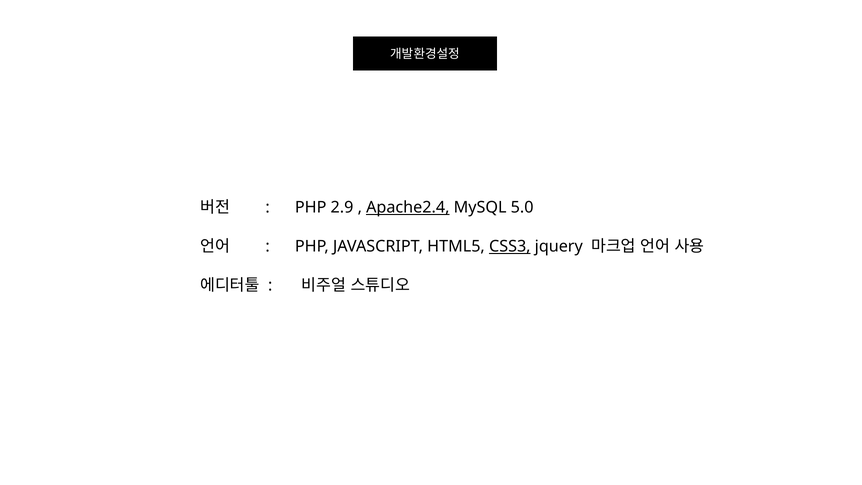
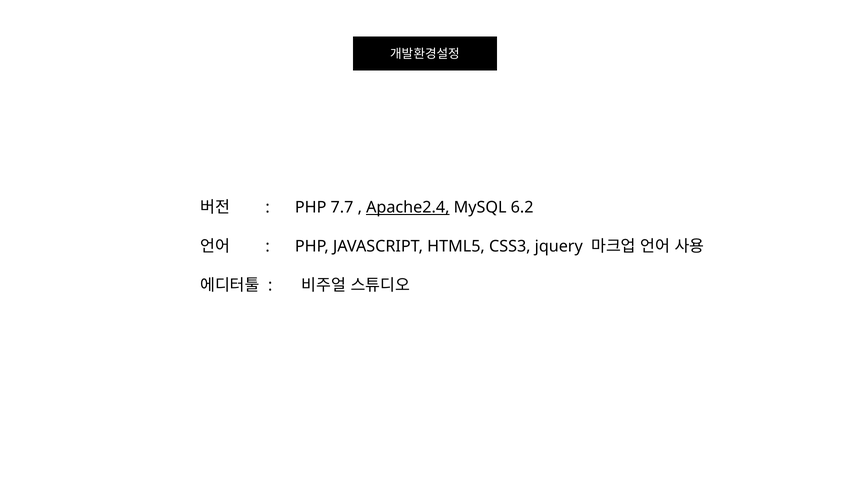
2.9: 2.9 -> 7.7
5.0: 5.0 -> 6.2
CSS3 underline: present -> none
